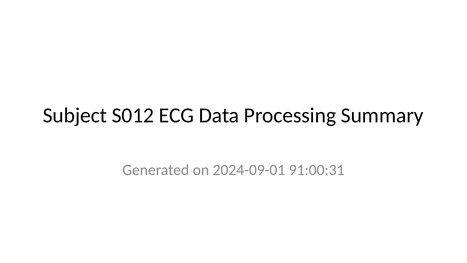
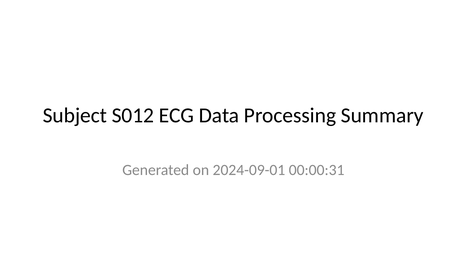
91:00:31: 91:00:31 -> 00:00:31
